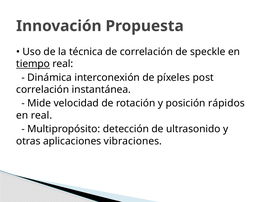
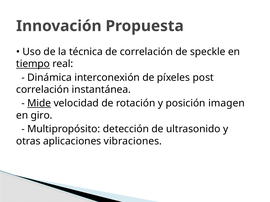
Mide underline: none -> present
rápidos: rápidos -> imagen
en real: real -> giro
